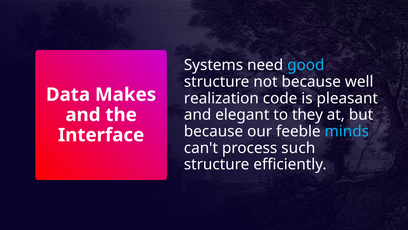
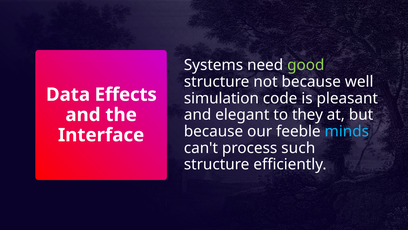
good colour: light blue -> light green
Makes: Makes -> Effects
realization: realization -> simulation
